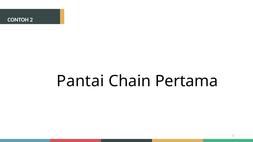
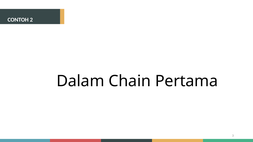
Pantai: Pantai -> Dalam
